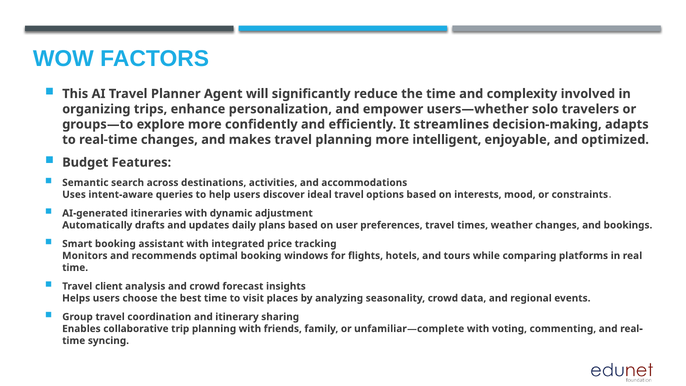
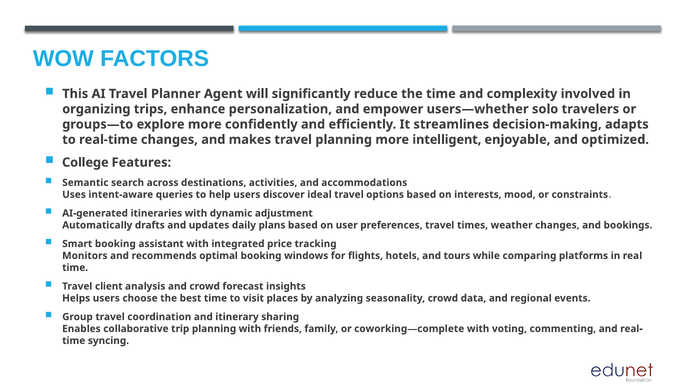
Budget: Budget -> College
unfamiliar—complete: unfamiliar—complete -> coworking—complete
